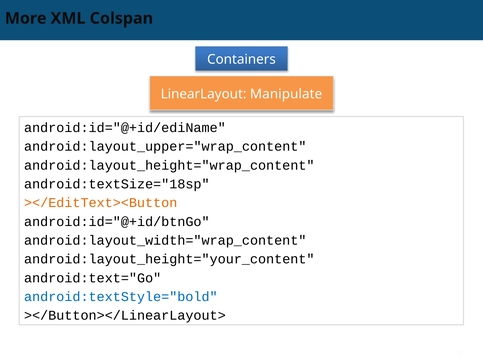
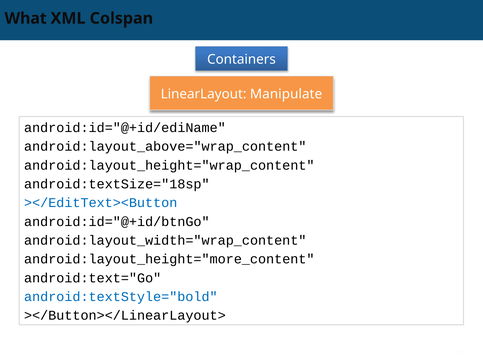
More: More -> What
android:layout_upper="wrap_content: android:layout_upper="wrap_content -> android:layout_above="wrap_content
></EditText><Button colour: orange -> blue
android:layout_height="your_content: android:layout_height="your_content -> android:layout_height="more_content
